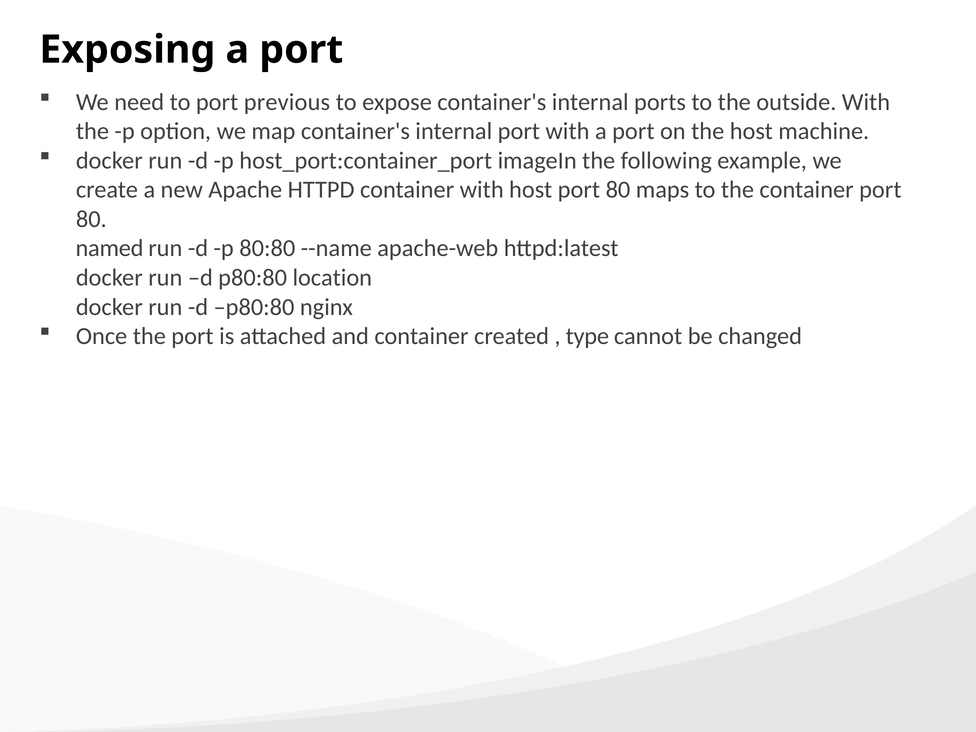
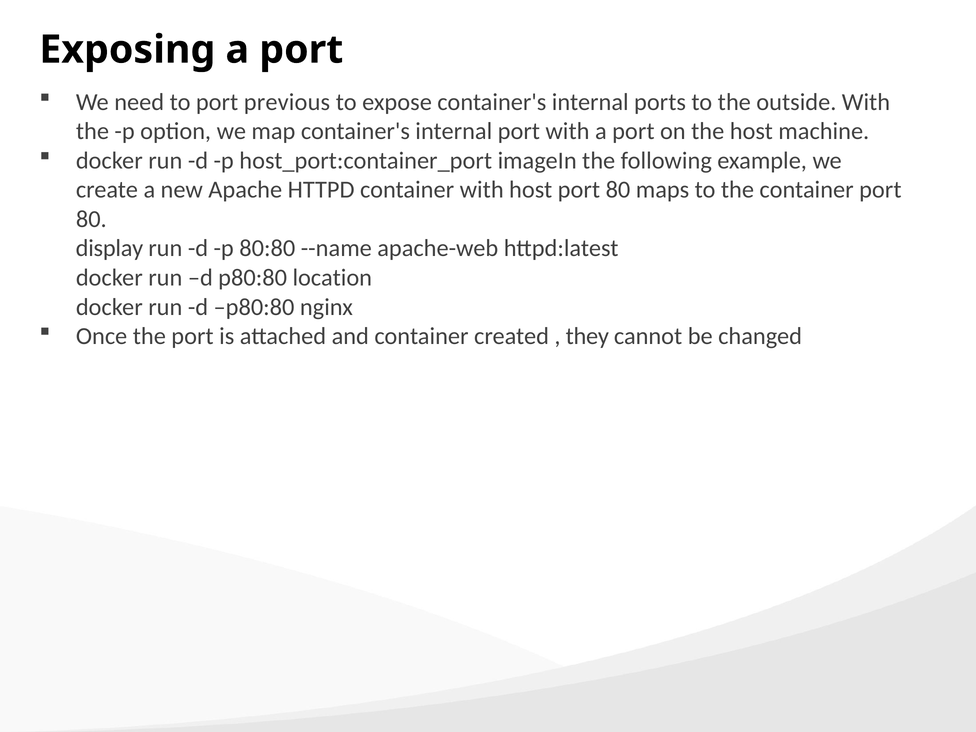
named: named -> display
type: type -> they
